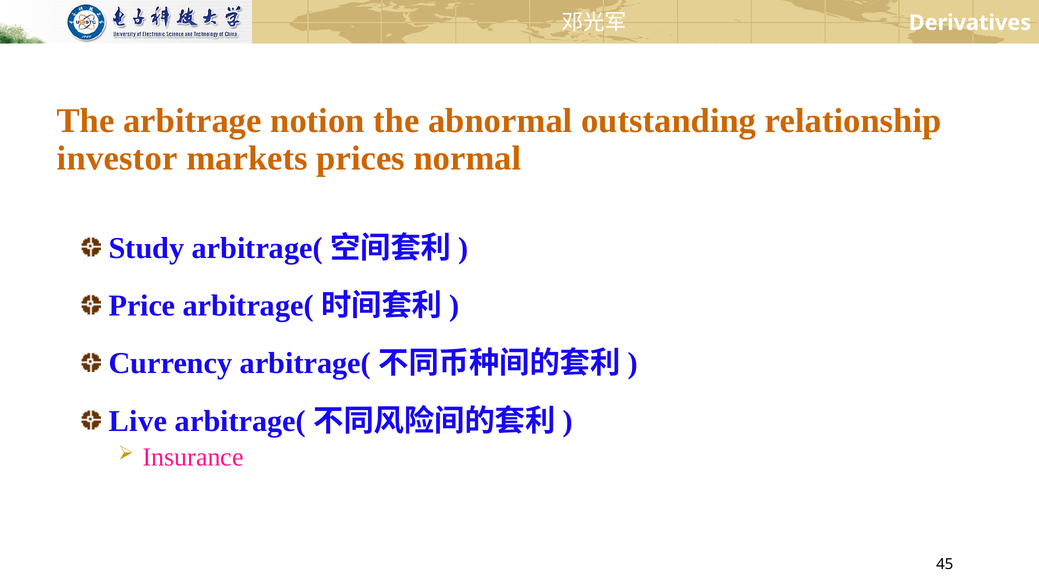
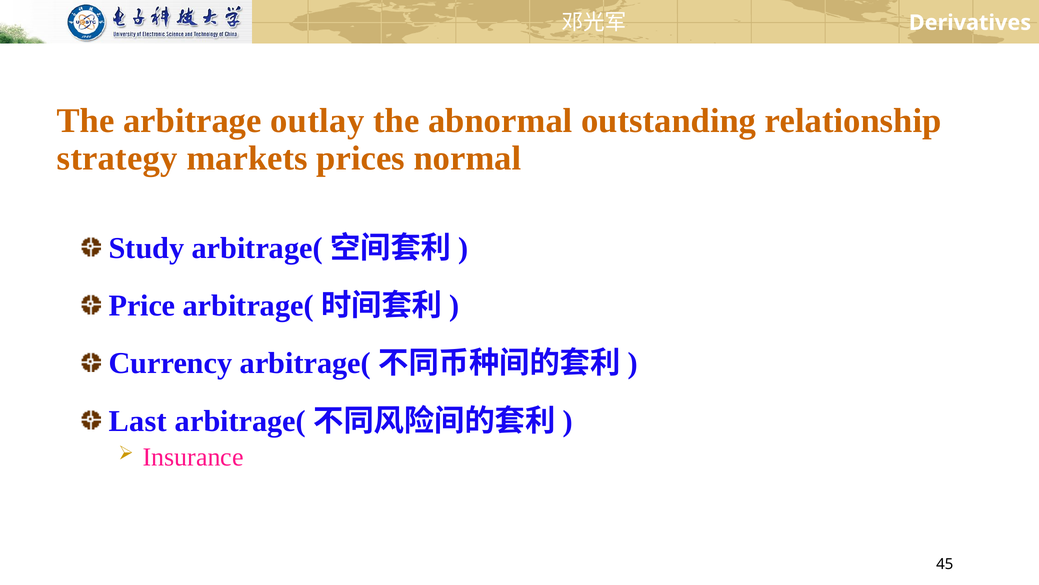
notion: notion -> outlay
investor: investor -> strategy
Live: Live -> Last
